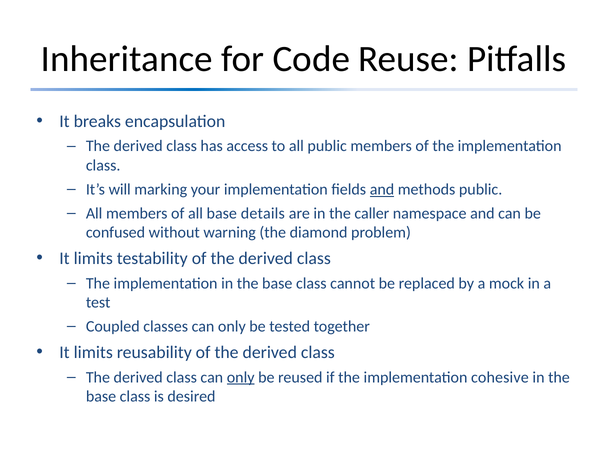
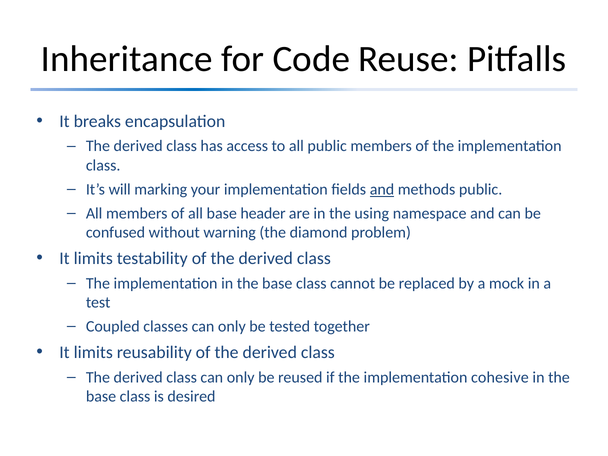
details: details -> header
caller: caller -> using
only at (241, 377) underline: present -> none
